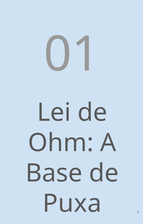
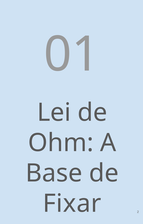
Puxa: Puxa -> Fixar
